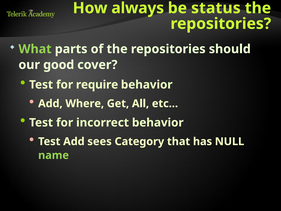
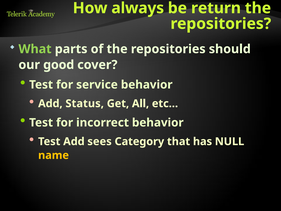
status: status -> return
require: require -> service
Where: Where -> Status
name colour: light green -> yellow
